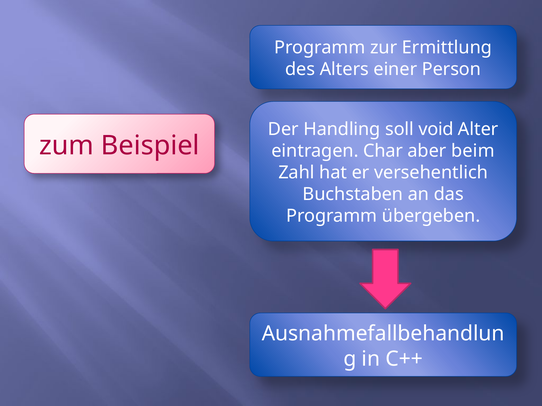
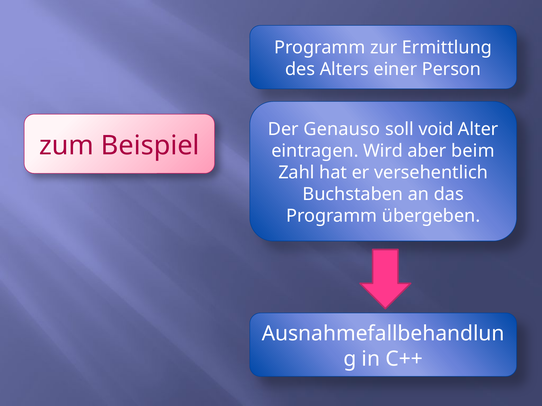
Handling: Handling -> Genauso
Char: Char -> Wird
